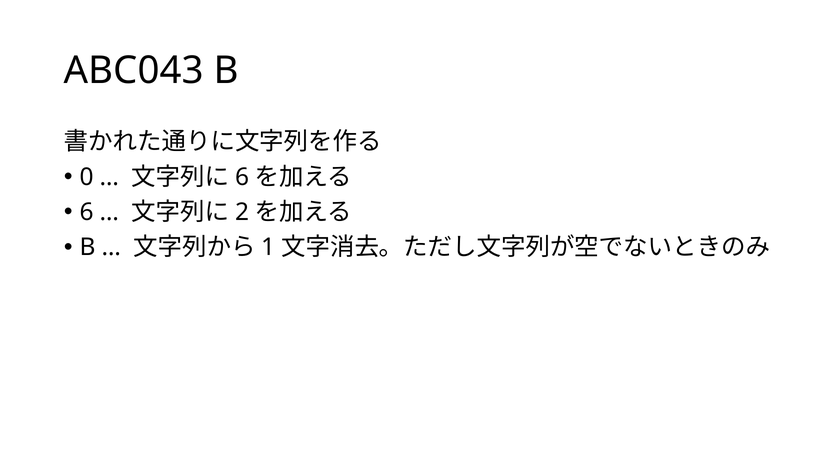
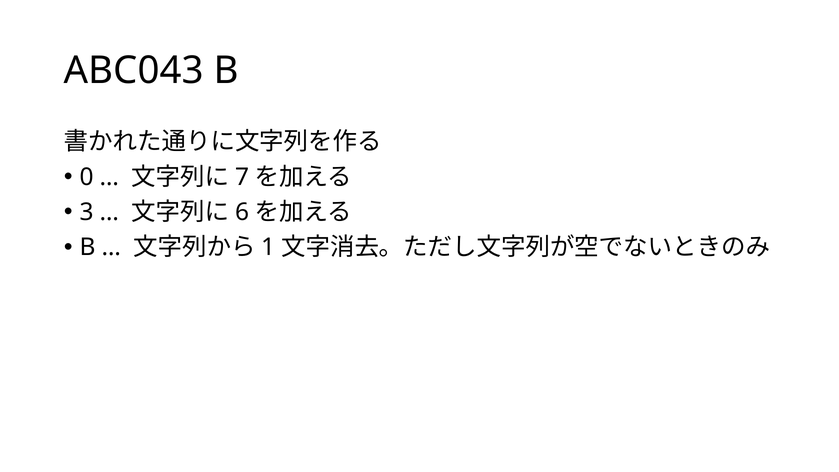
6 at (242, 177): 6 -> 7
6 at (87, 212): 6 -> 3
2: 2 -> 6
